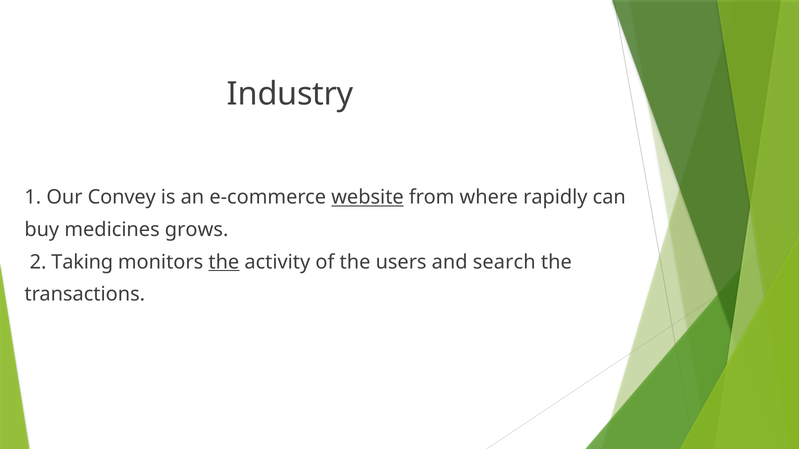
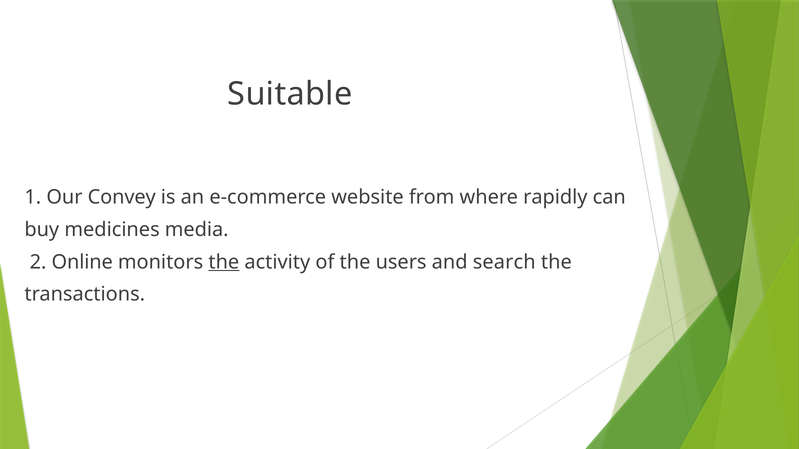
Industry: Industry -> Suitable
website underline: present -> none
grows: grows -> media
Taking: Taking -> Online
